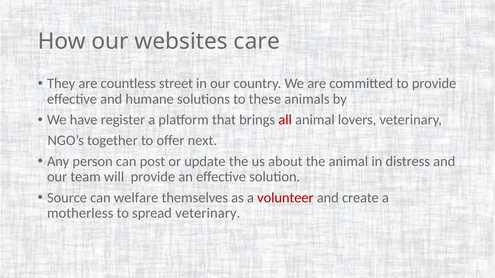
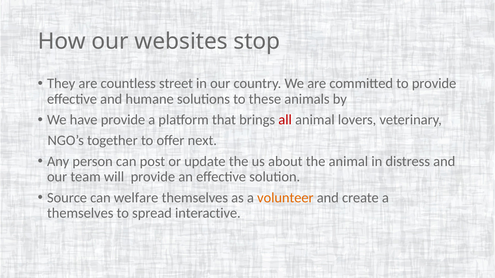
care: care -> stop
have register: register -> provide
volunteer colour: red -> orange
motherless at (80, 213): motherless -> themselves
spread veterinary: veterinary -> interactive
